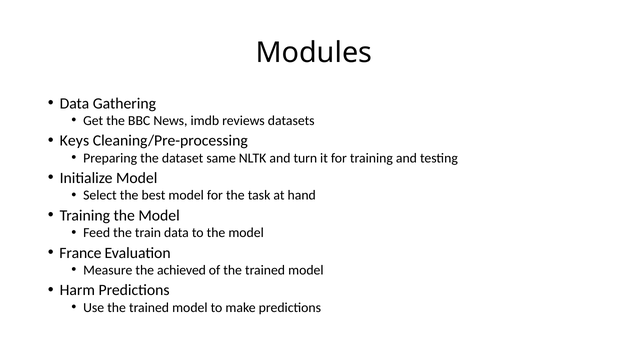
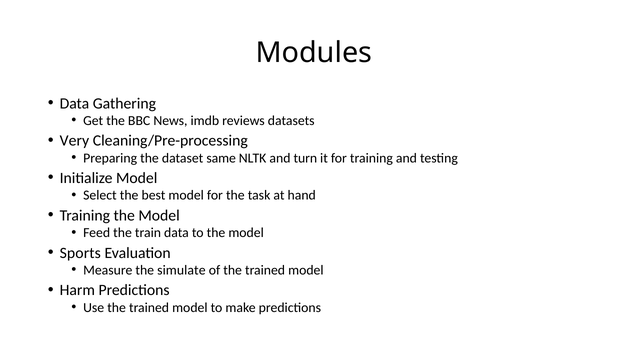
Keys: Keys -> Very
France: France -> Sports
achieved: achieved -> simulate
